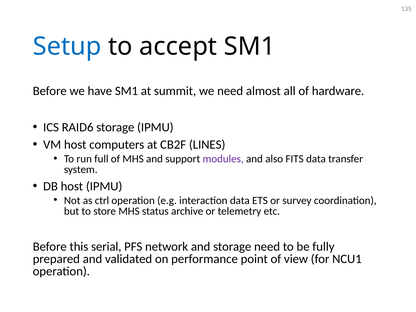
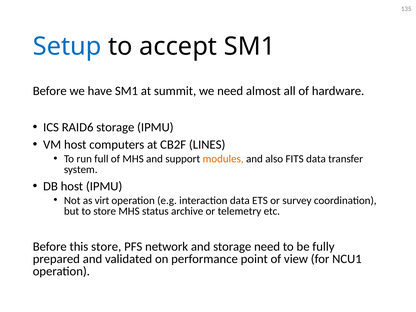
modules colour: purple -> orange
ctrl: ctrl -> virt
this serial: serial -> store
